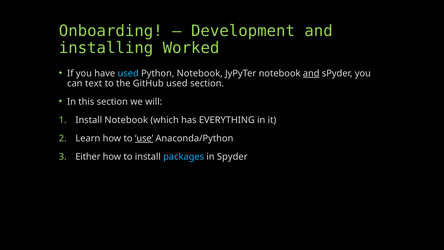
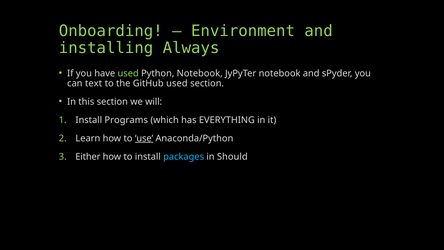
Development: Development -> Environment
Worked: Worked -> Always
used at (128, 73) colour: light blue -> light green
and at (311, 73) underline: present -> none
Install Notebook: Notebook -> Programs
in Spyder: Spyder -> Should
